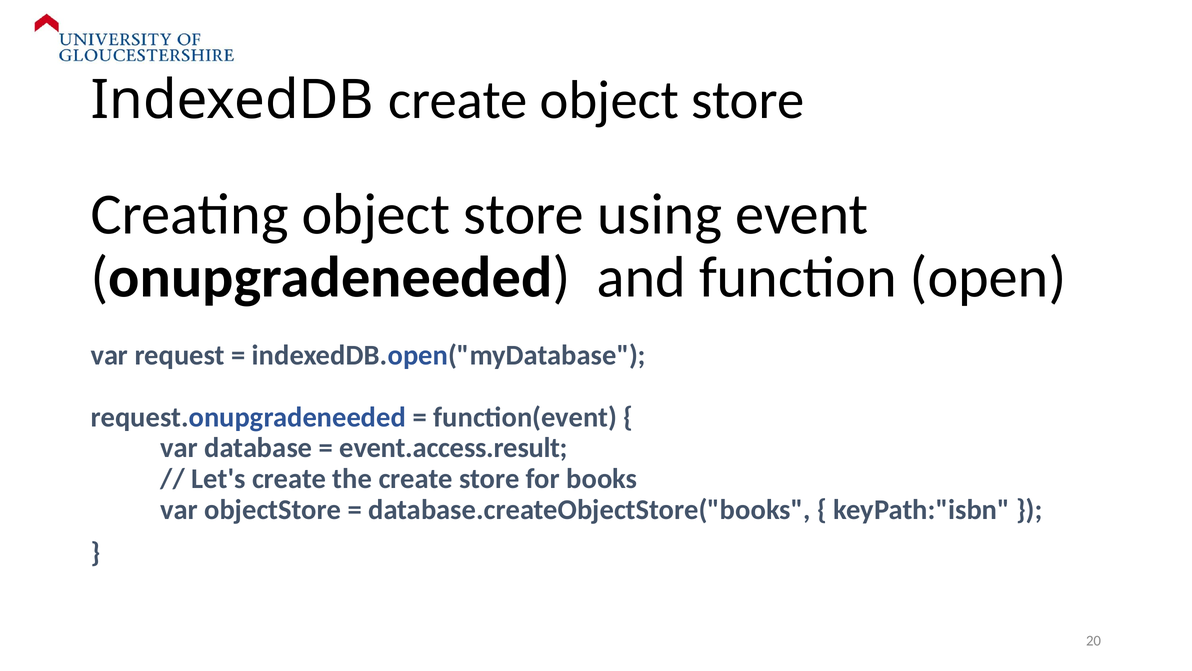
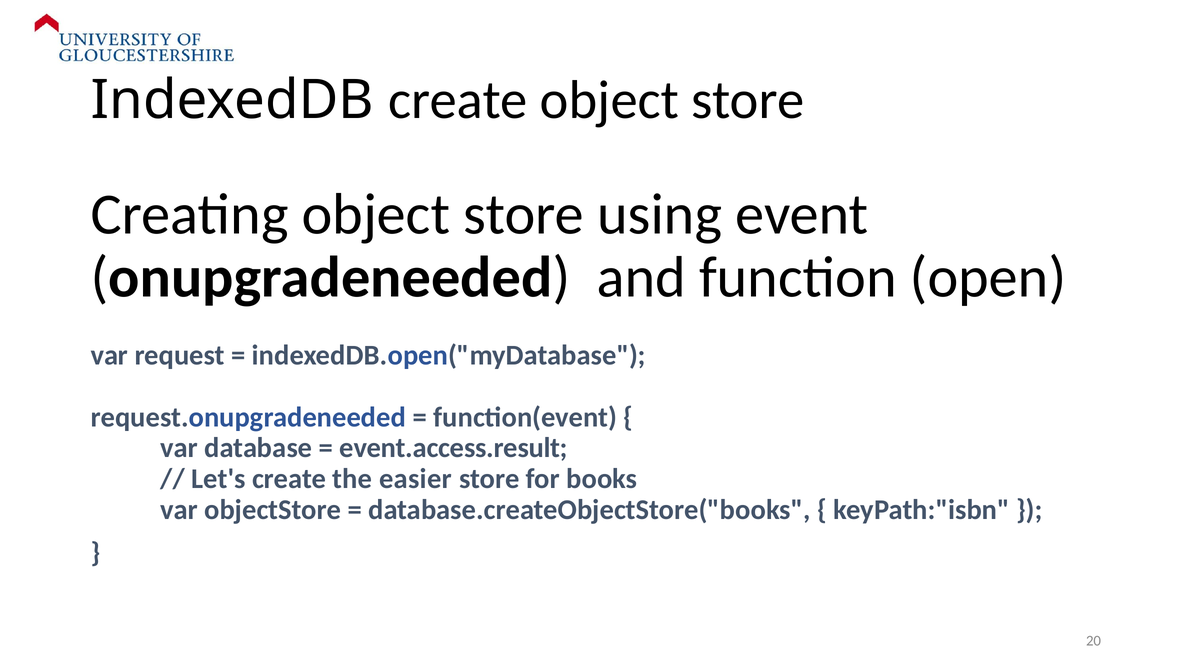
the create: create -> easier
